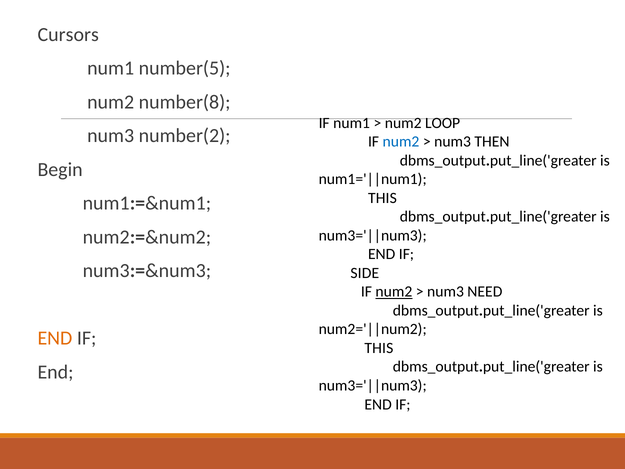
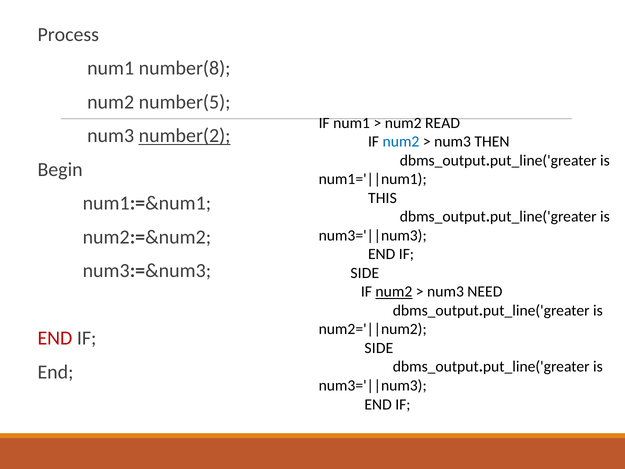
Cursors: Cursors -> Process
number(5: number(5 -> number(8
number(8: number(8 -> number(5
LOOP: LOOP -> READ
number(2 underline: none -> present
END at (55, 338) colour: orange -> red
THIS at (379, 348): THIS -> SIDE
